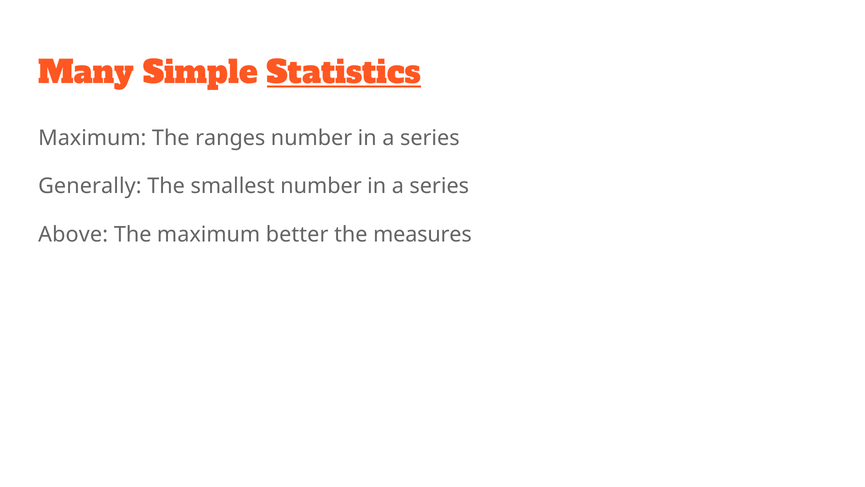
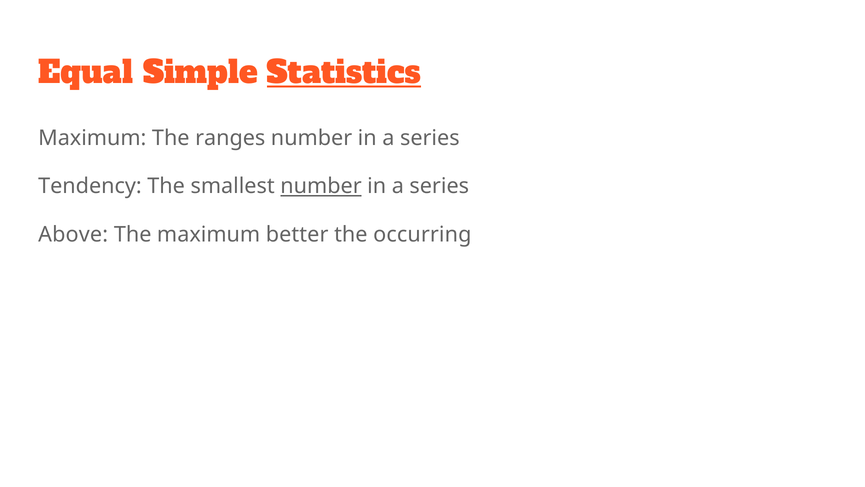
Many: Many -> Equal
Generally: Generally -> Tendency
number at (321, 186) underline: none -> present
measures: measures -> occurring
